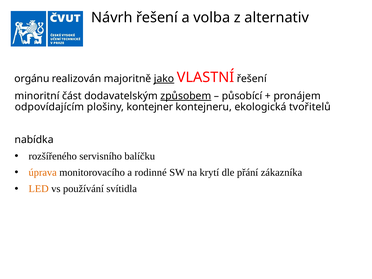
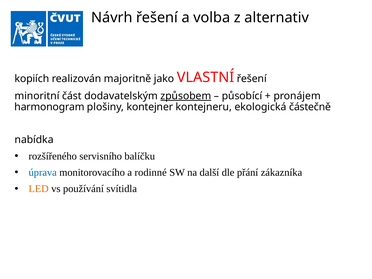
orgánu: orgánu -> kopiích
jako underline: present -> none
odpovídajícím: odpovídajícím -> harmonogram
tvořitelů: tvořitelů -> částečně
úprava colour: orange -> blue
krytí: krytí -> další
